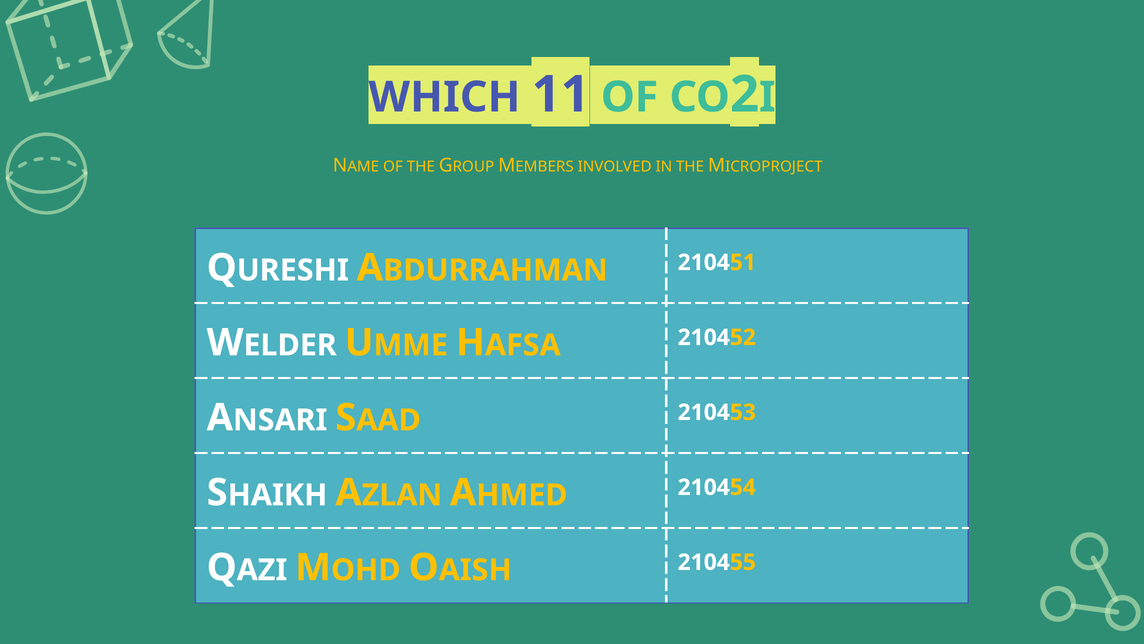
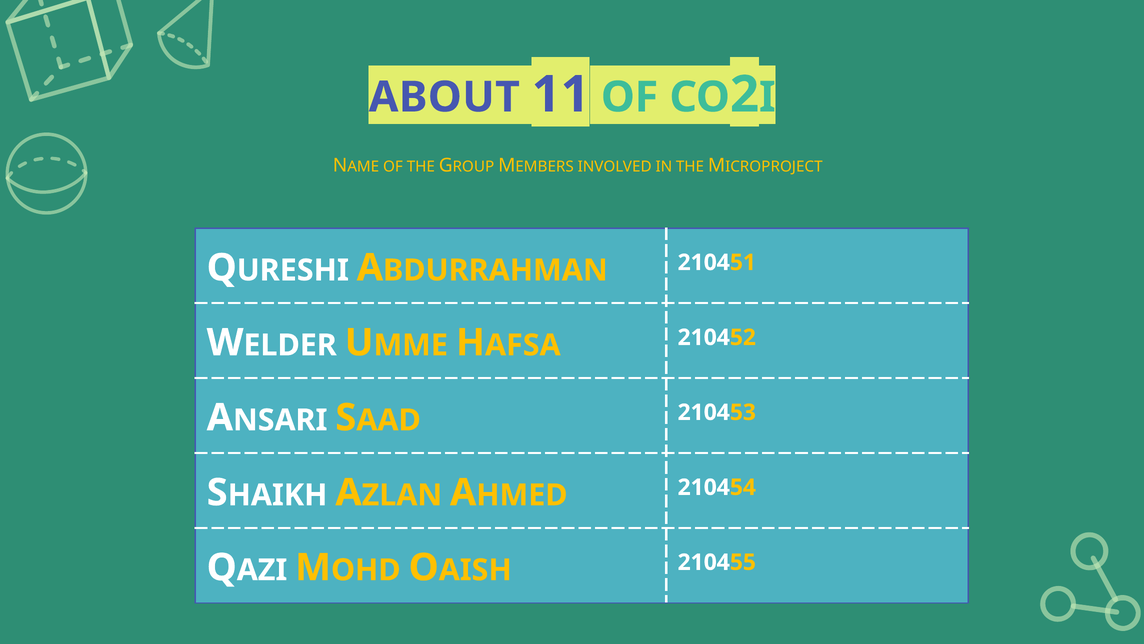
WHICH: WHICH -> ABOUT
